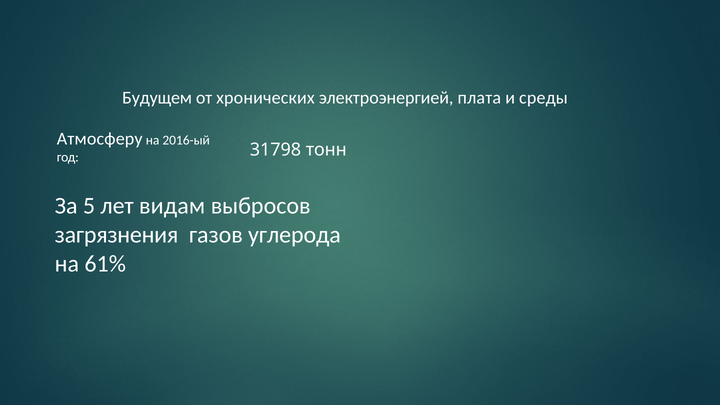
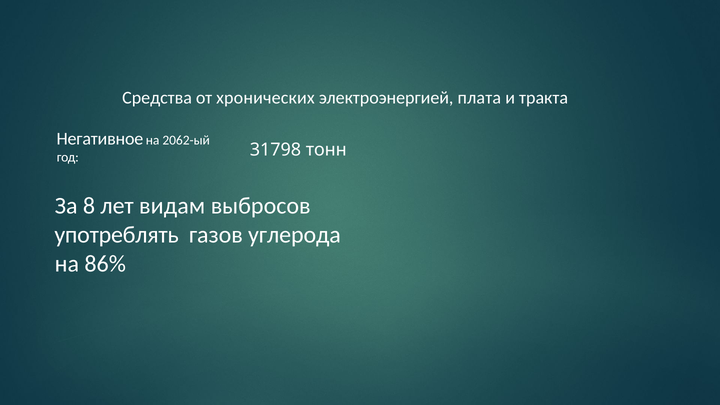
Будущем: Будущем -> Средства
среды: среды -> тракта
Атмосферу: Атмосферу -> Негативное
2016-ый: 2016-ый -> 2062-ый
5: 5 -> 8
загрязнения: загрязнения -> употреблять
61%: 61% -> 86%
